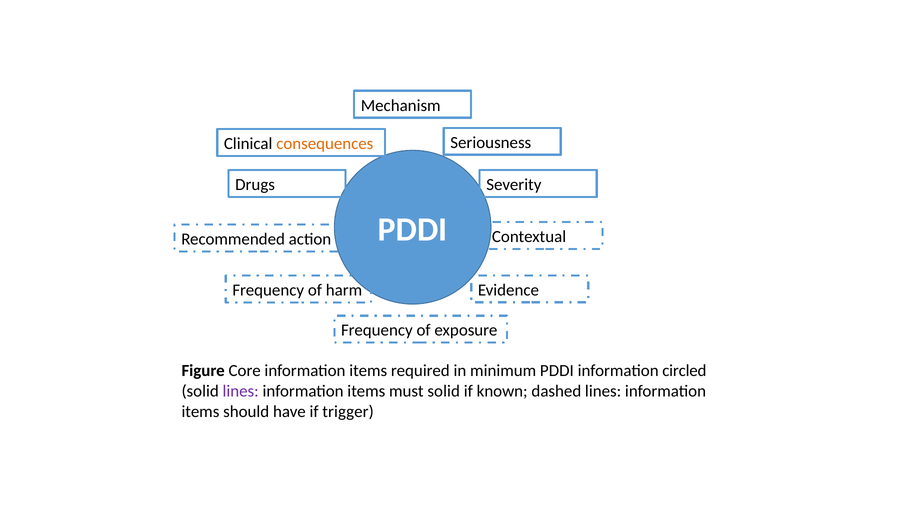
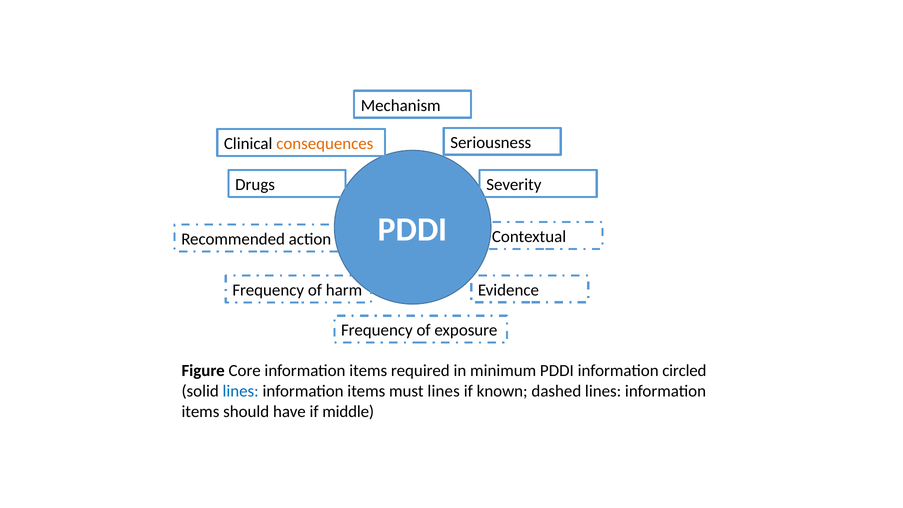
lines at (241, 391) colour: purple -> blue
must solid: solid -> lines
trigger: trigger -> middle
